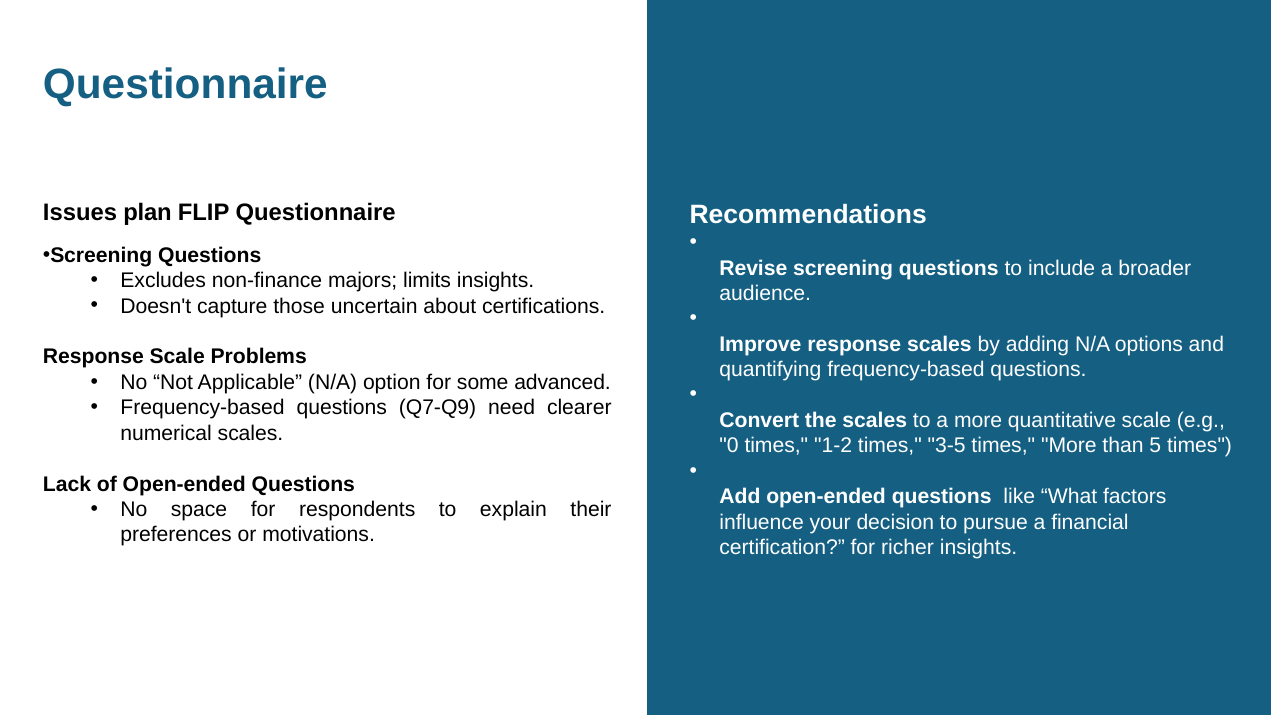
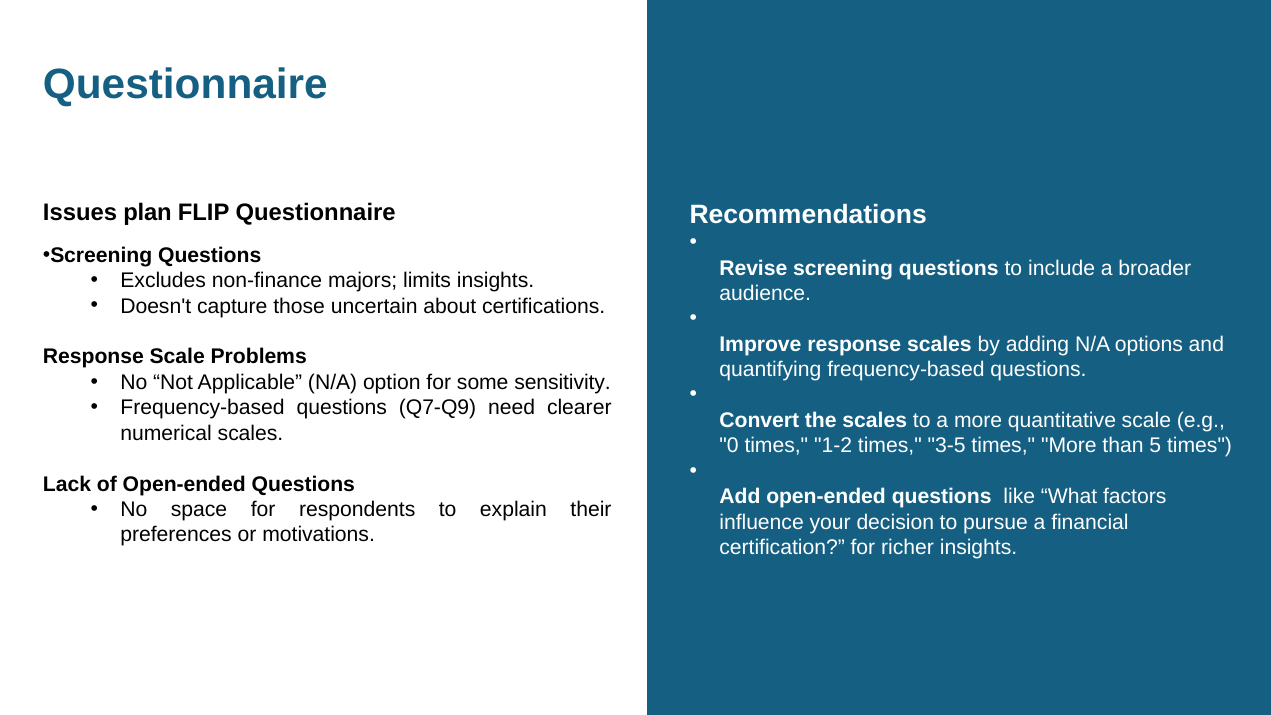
advanced: advanced -> sensitivity
